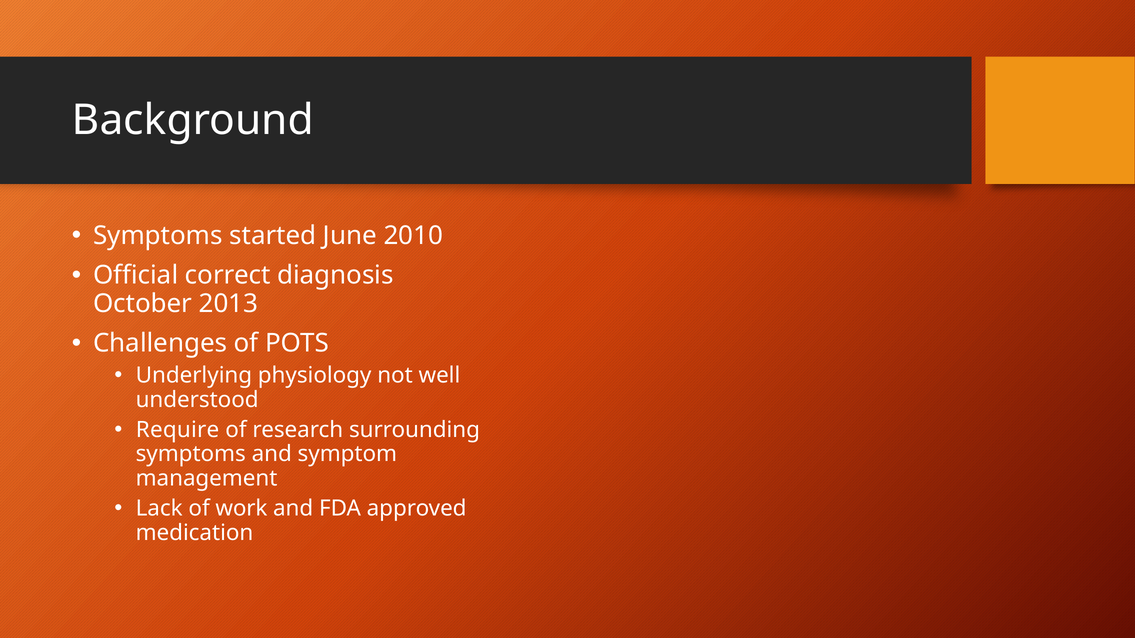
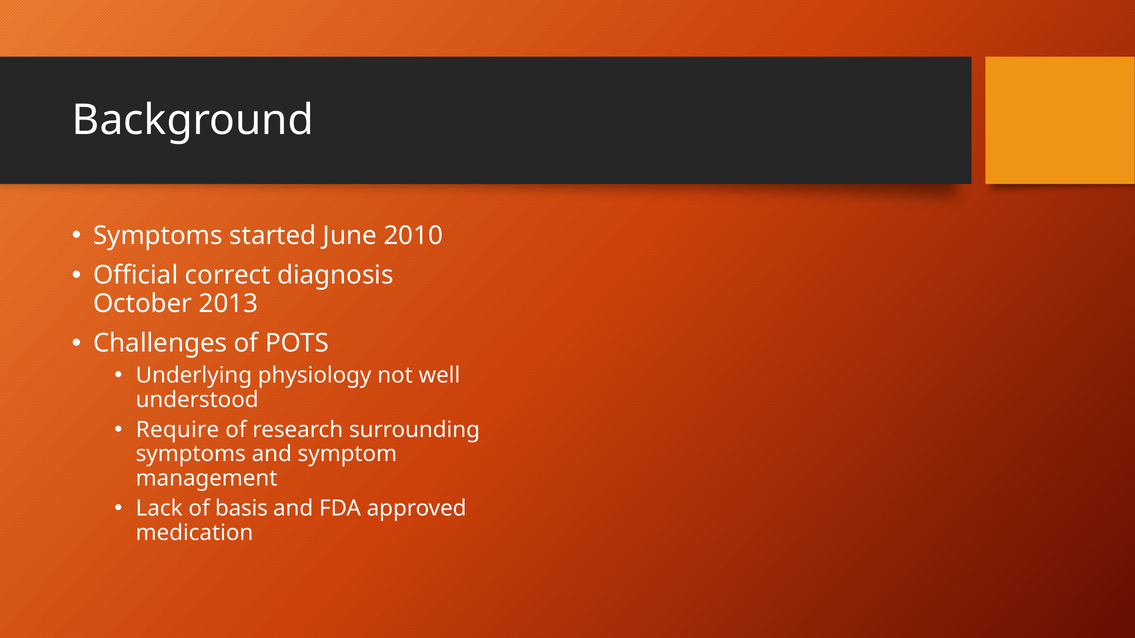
work: work -> basis
